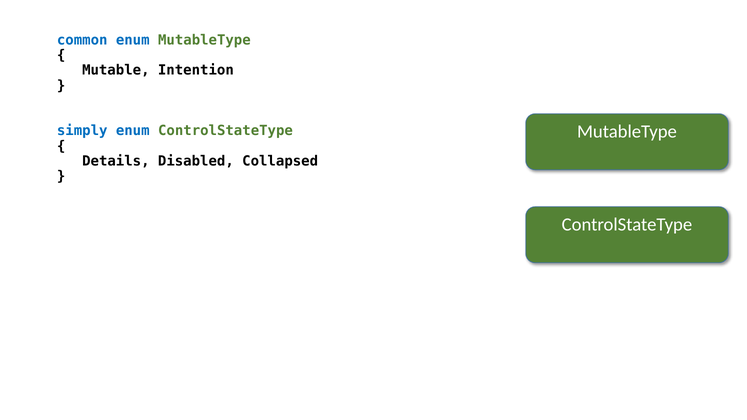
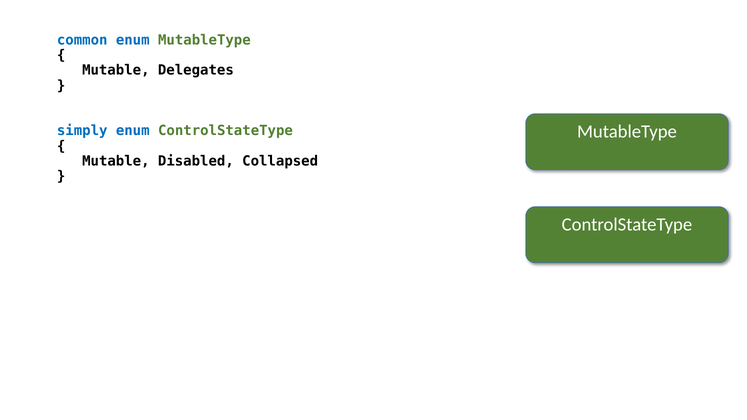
Intention: Intention -> Delegates
Details at (116, 161): Details -> Mutable
